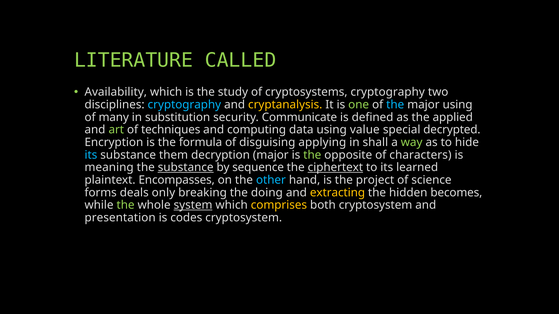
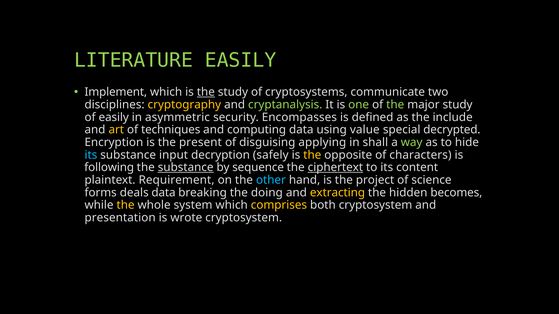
LITERATURE CALLED: CALLED -> EASILY
Availability: Availability -> Implement
the at (206, 92) underline: none -> present
cryptosystems cryptography: cryptography -> communicate
cryptography at (184, 105) colour: light blue -> yellow
cryptanalysis colour: yellow -> light green
the at (395, 105) colour: light blue -> light green
major using: using -> study
of many: many -> easily
substitution: substitution -> asymmetric
Communicate: Communicate -> Encompasses
applied: applied -> include
art colour: light green -> yellow
formula: formula -> present
them: them -> input
decryption major: major -> safely
the at (312, 155) colour: light green -> yellow
meaning: meaning -> following
learned: learned -> content
Encompasses: Encompasses -> Requirement
deals only: only -> data
the at (126, 205) colour: light green -> yellow
system underline: present -> none
codes: codes -> wrote
